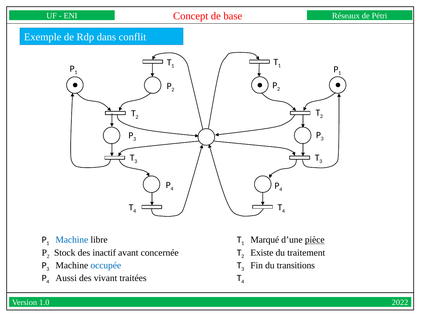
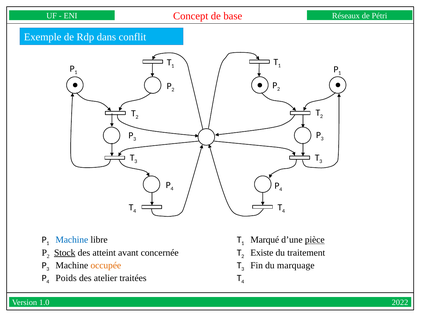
Stock underline: none -> present
inactif: inactif -> atteint
transitions: transitions -> marquage
occupée colour: blue -> orange
Aussi: Aussi -> Poids
vivant: vivant -> atelier
